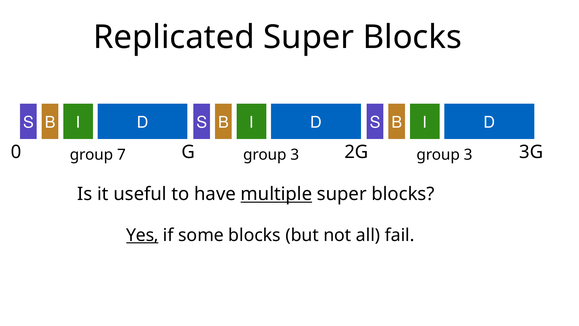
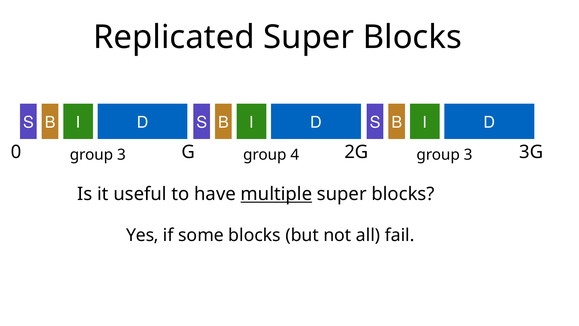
7 at (121, 155): 7 -> 3
3 at (295, 155): 3 -> 4
Yes underline: present -> none
